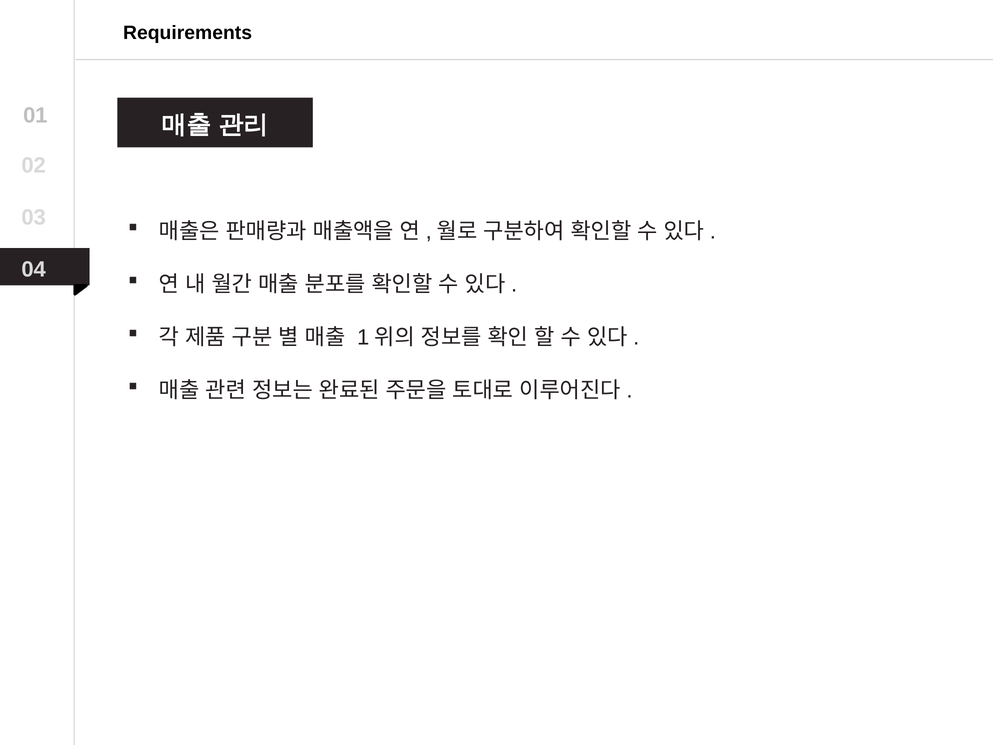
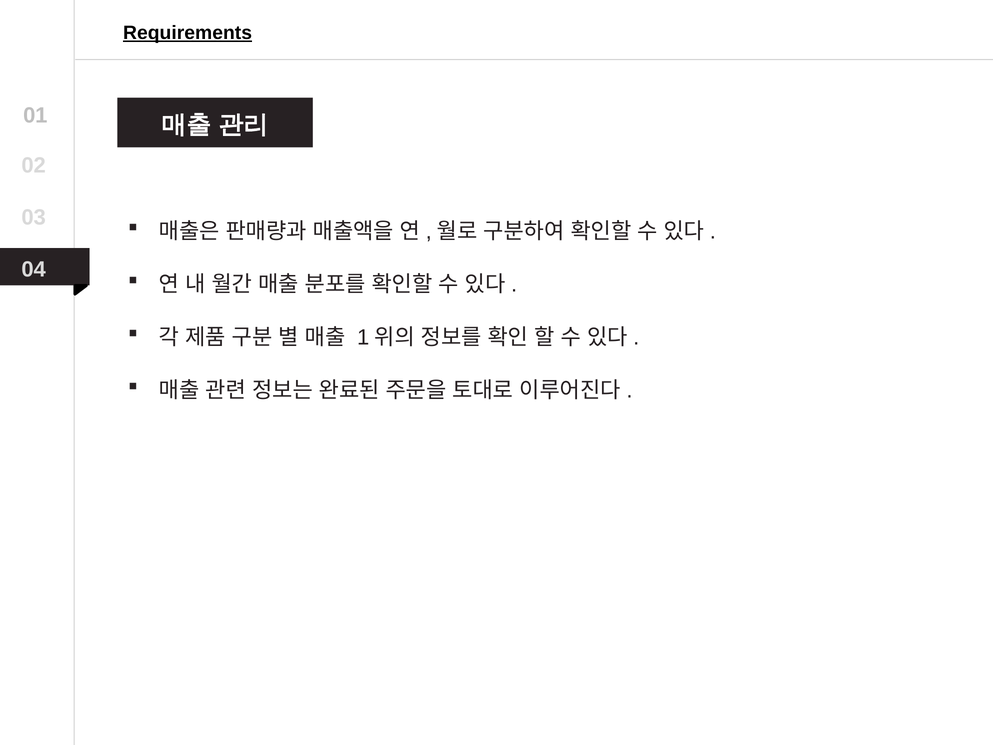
Requirements underline: none -> present
